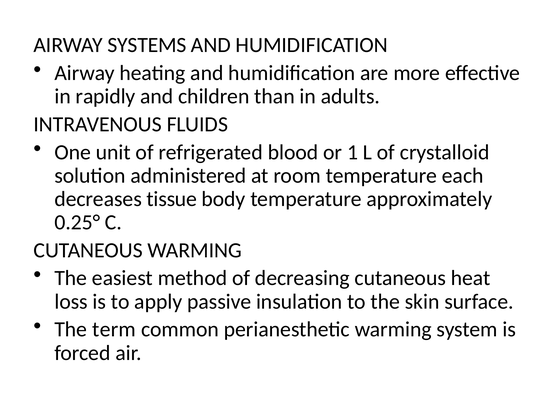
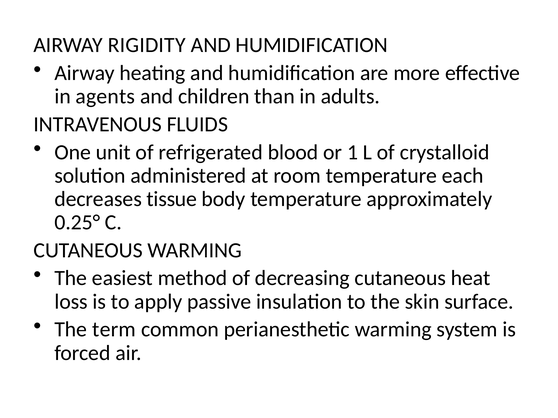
SYSTEMS: SYSTEMS -> RIGIDITY
rapidly: rapidly -> agents
